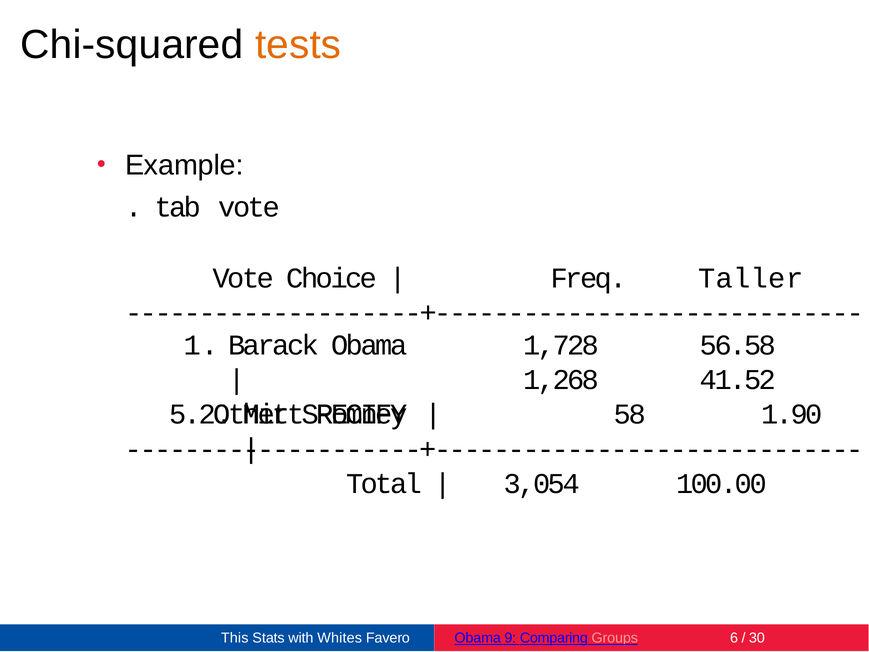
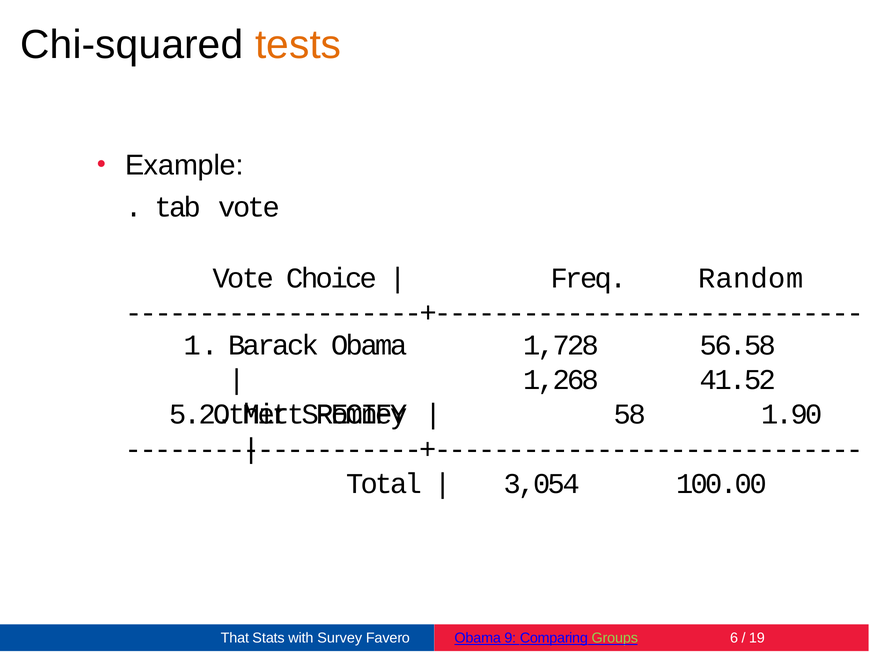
Taller: Taller -> Random
This: This -> That
Whites: Whites -> Survey
Groups colour: pink -> light green
30: 30 -> 19
